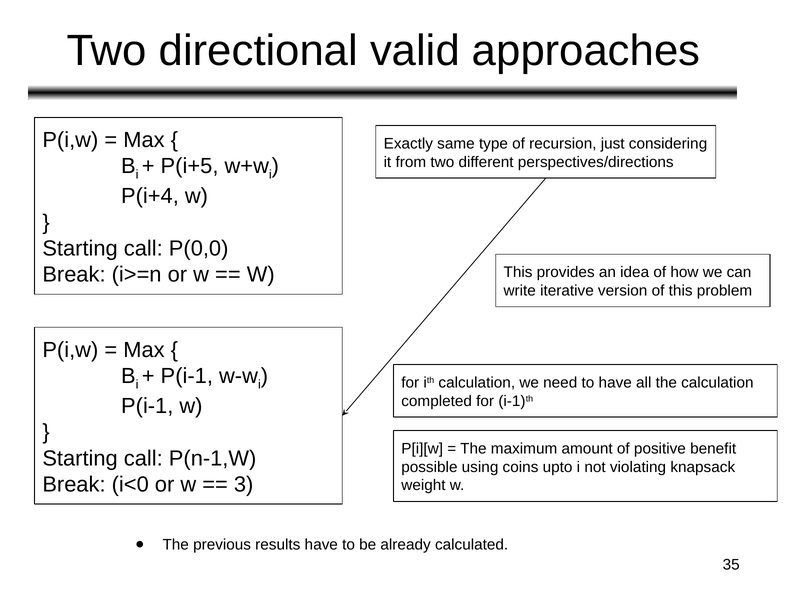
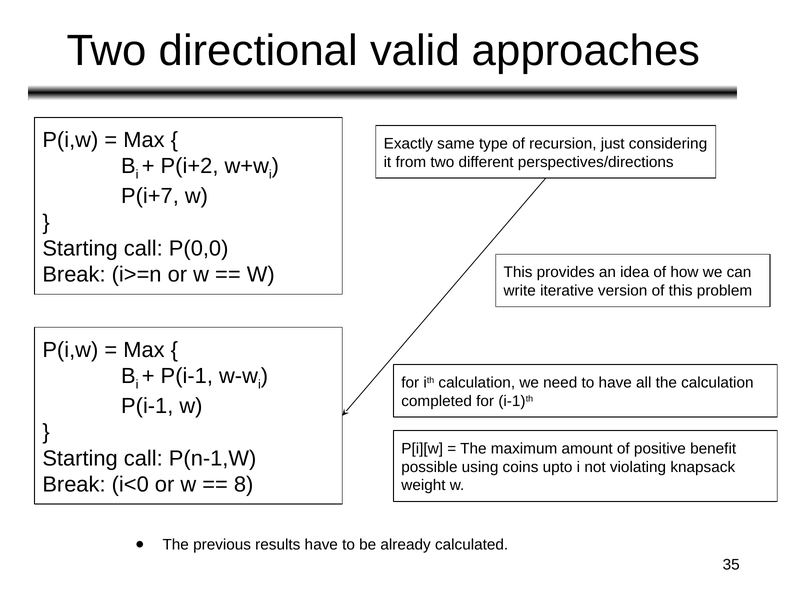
P(i+5: P(i+5 -> P(i+2
P(i+4: P(i+4 -> P(i+7
3: 3 -> 8
